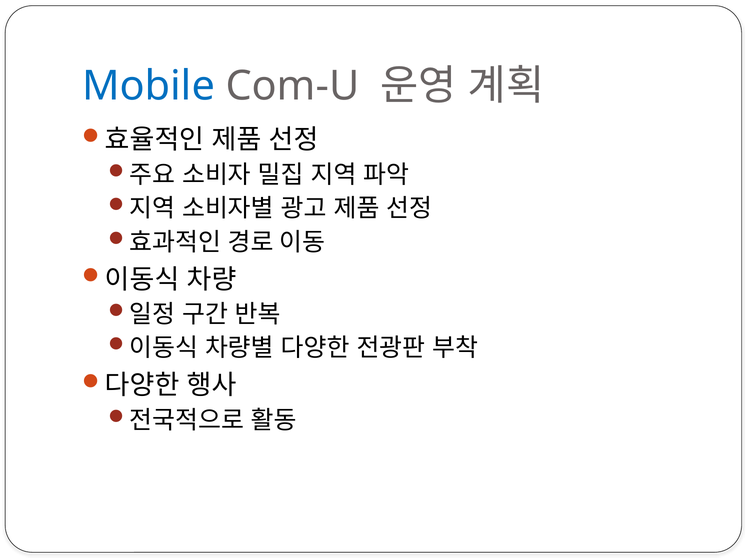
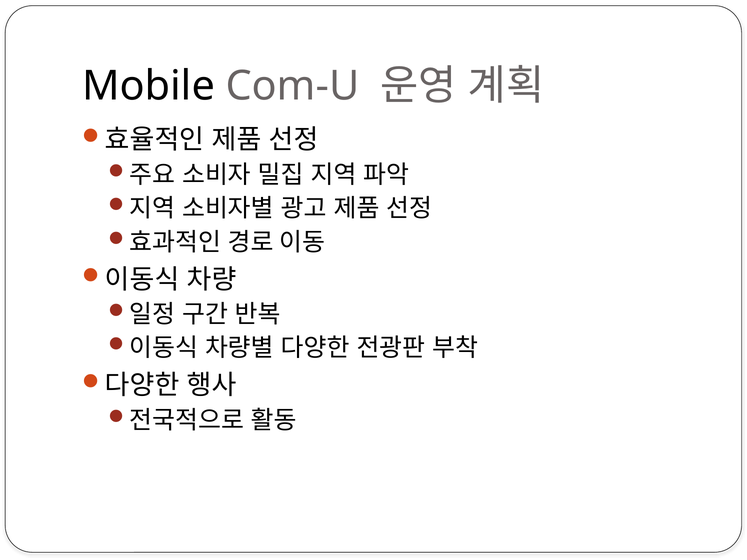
Mobile colour: blue -> black
